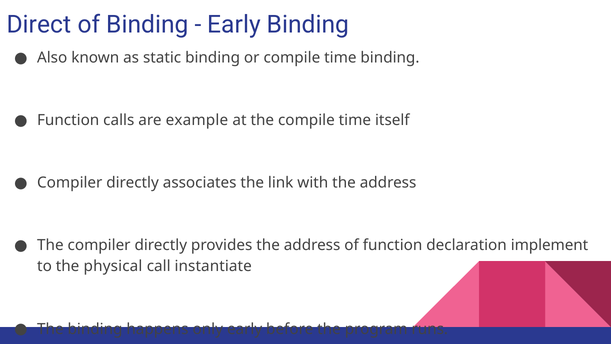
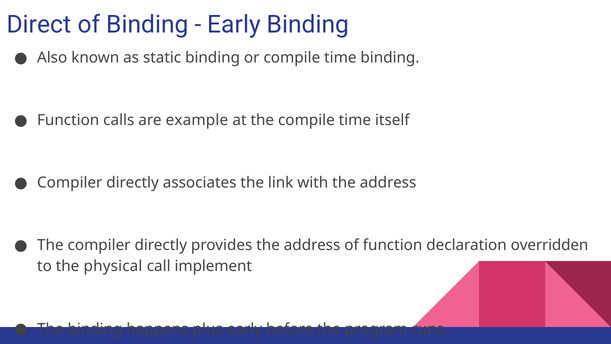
implement: implement -> overridden
instantiate: instantiate -> implement
only: only -> plus
